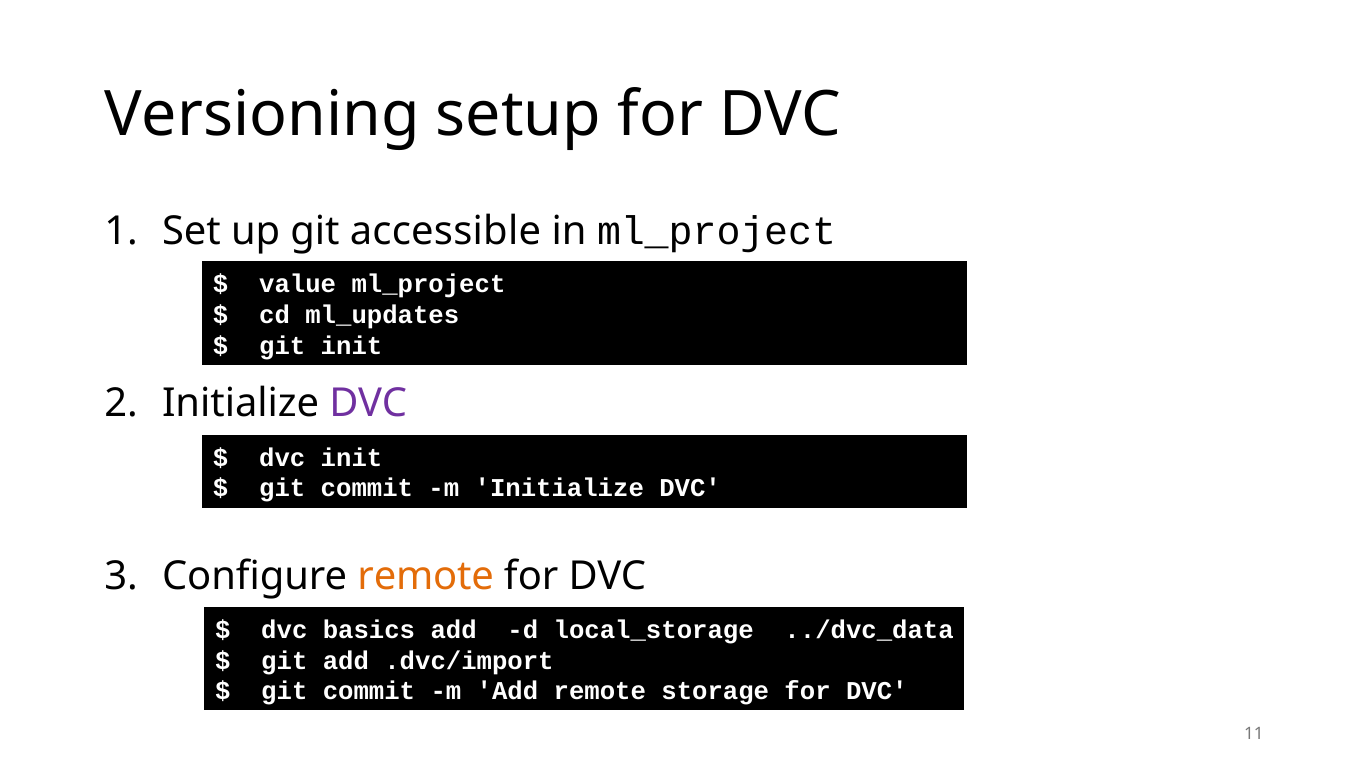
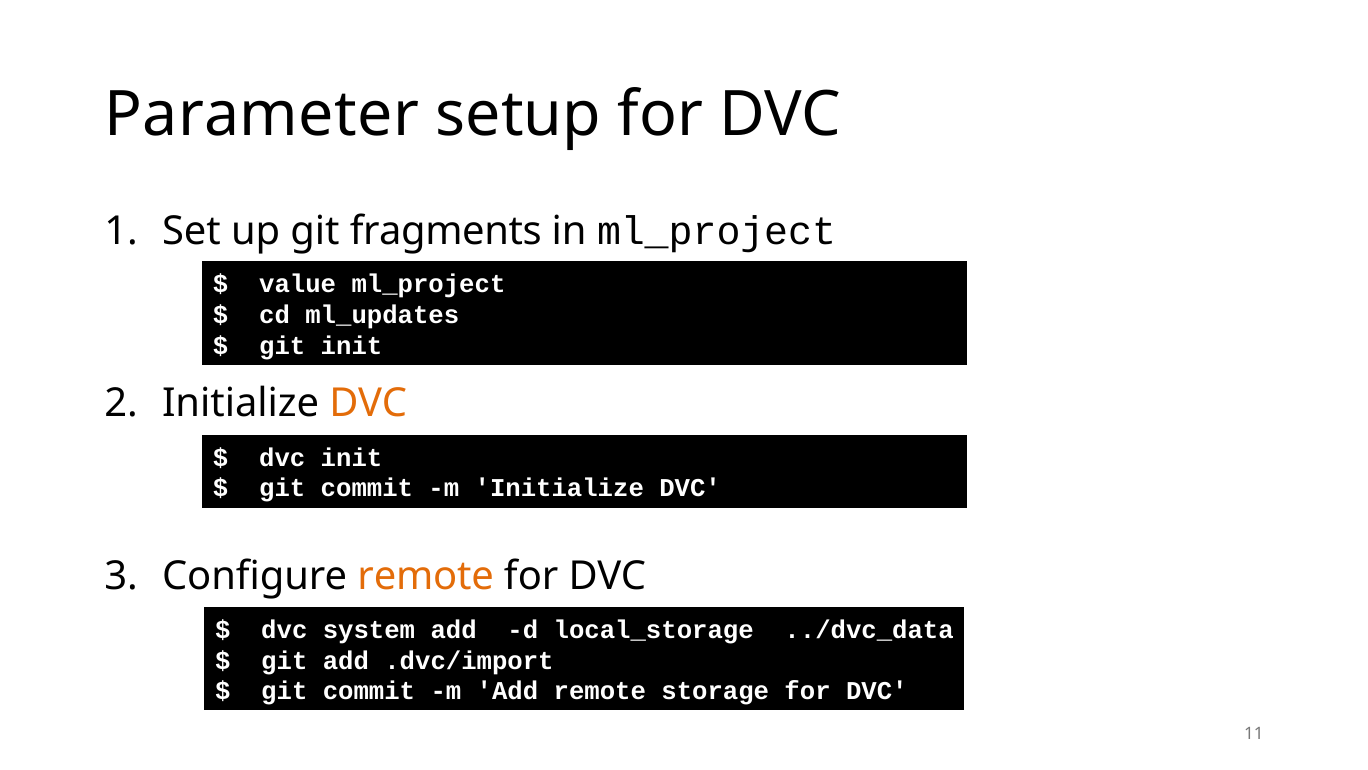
Versioning: Versioning -> Parameter
accessible: accessible -> fragments
DVC at (368, 403) colour: purple -> orange
basics: basics -> system
